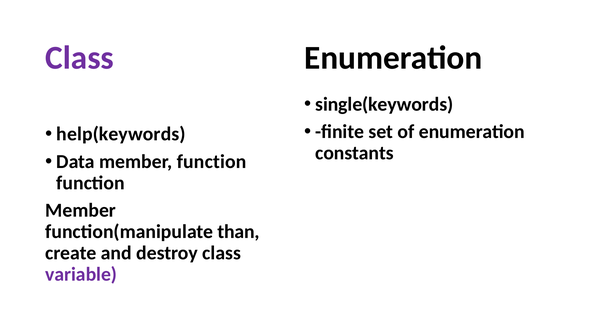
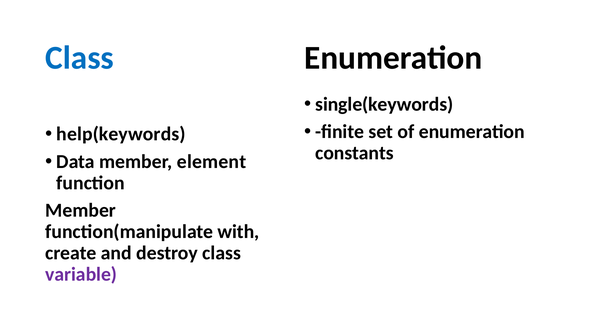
Class at (80, 58) colour: purple -> blue
member function: function -> element
than: than -> with
